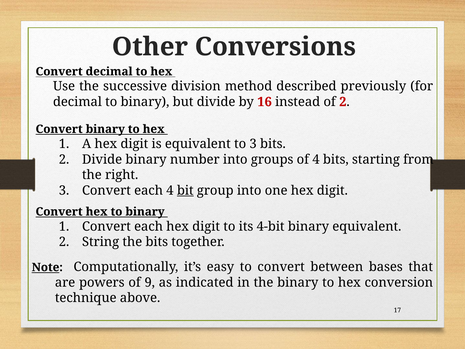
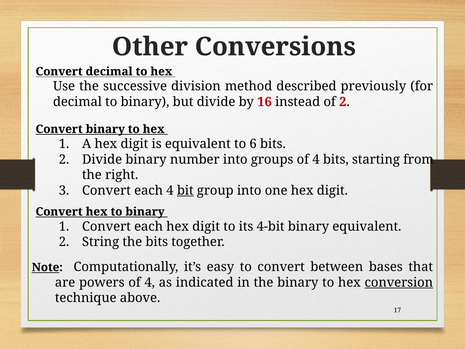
to 3: 3 -> 6
powers of 9: 9 -> 4
conversion underline: none -> present
